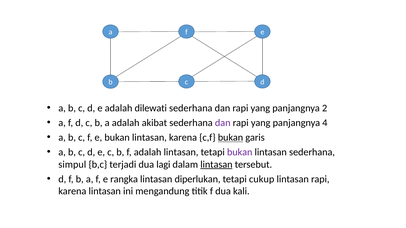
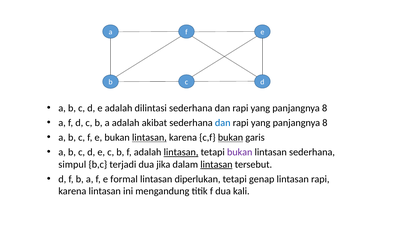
dilewati: dilewati -> dilintasi
2 at (325, 108): 2 -> 8
dan at (223, 123) colour: purple -> blue
4 at (325, 123): 4 -> 8
lintasan at (149, 138) underline: none -> present
lintasan at (181, 152) underline: none -> present
lagi: lagi -> jika
rangka: rangka -> formal
cukup: cukup -> genap
